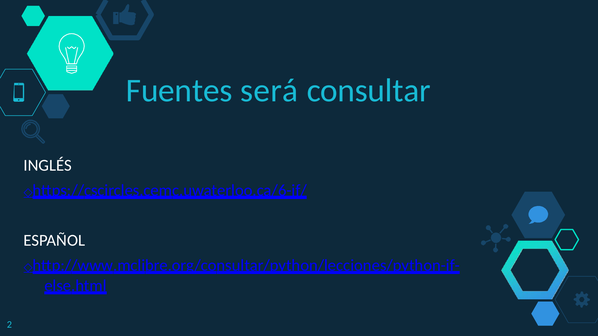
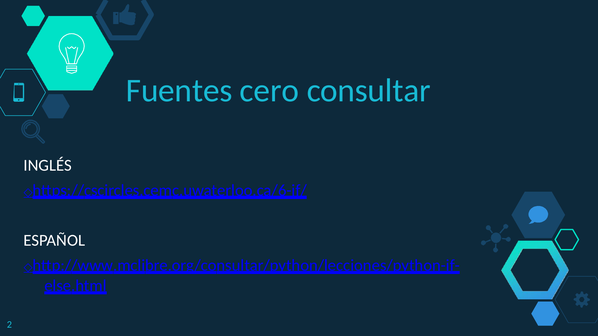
será: será -> cero
